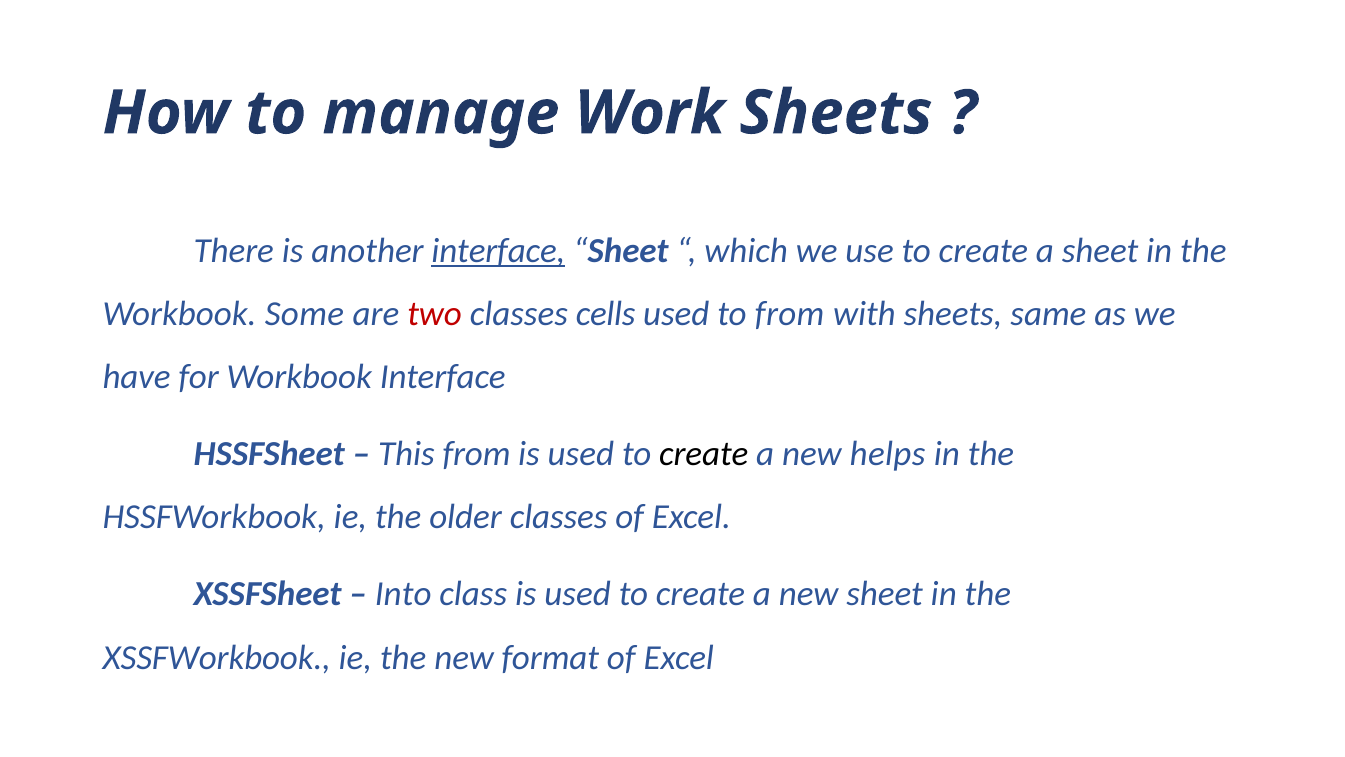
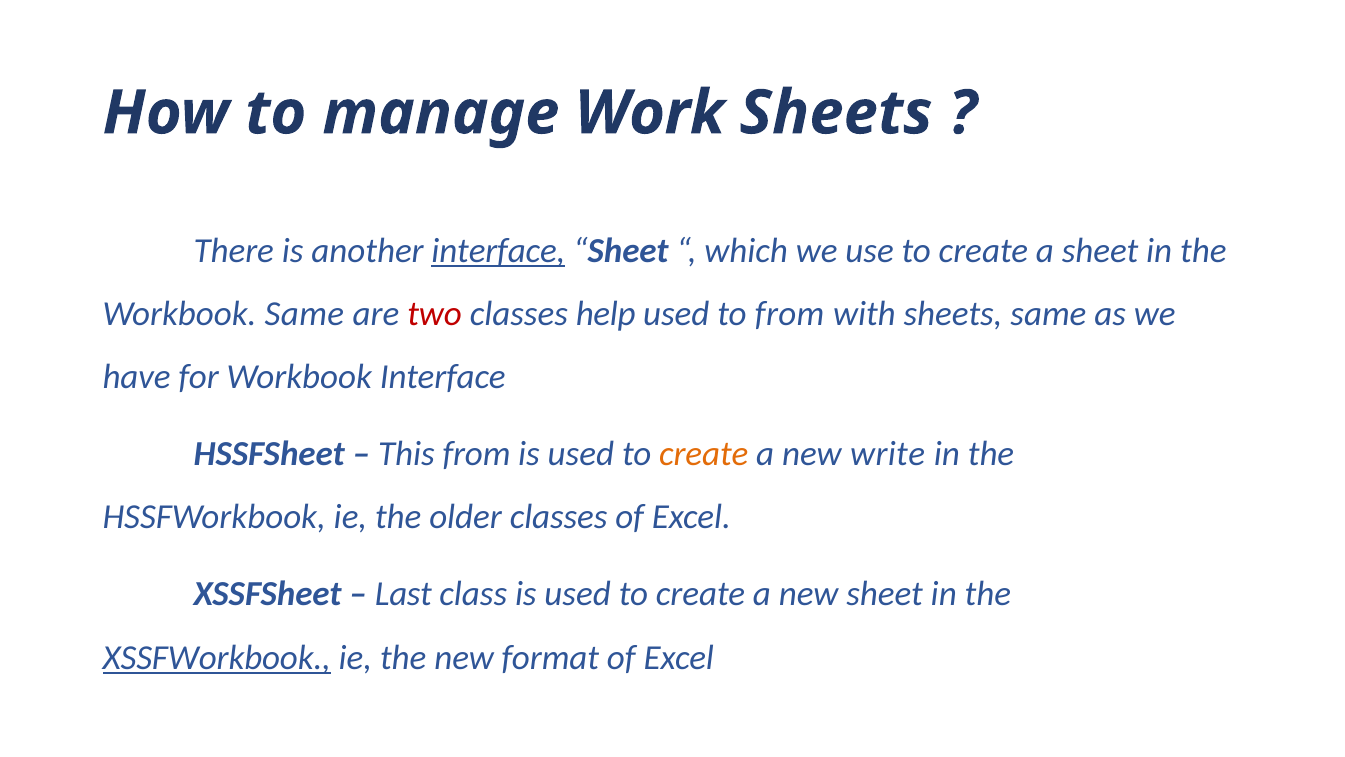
Workbook Some: Some -> Same
cells: cells -> help
create at (704, 454) colour: black -> orange
helps: helps -> write
Into: Into -> Last
XSSFWorkbook underline: none -> present
